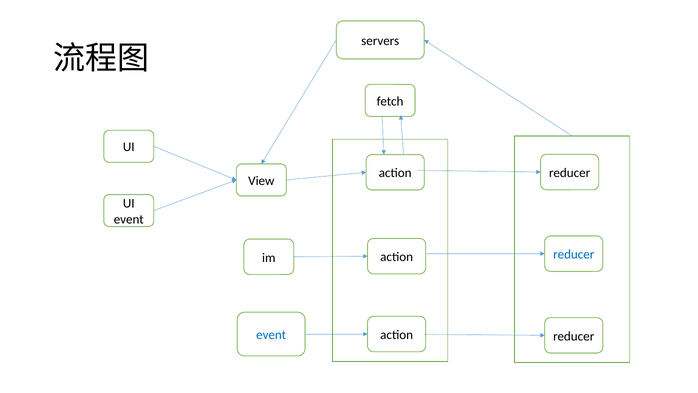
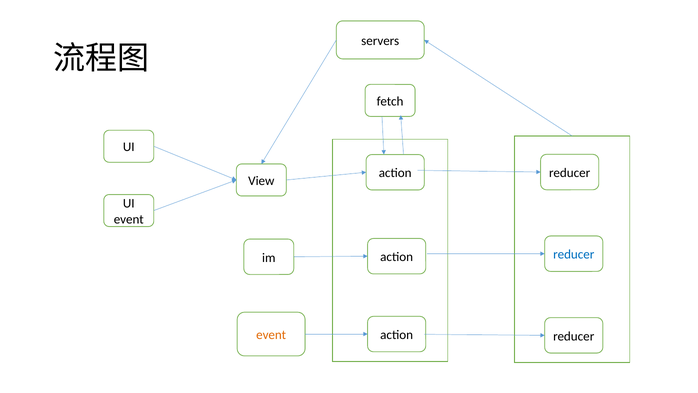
event at (271, 335) colour: blue -> orange
